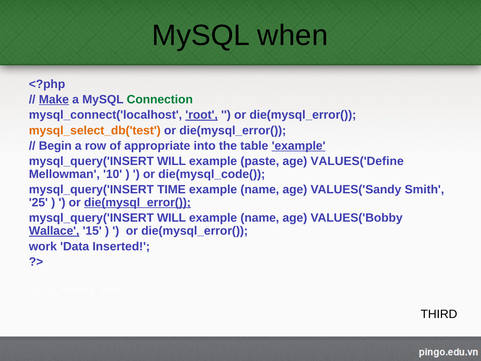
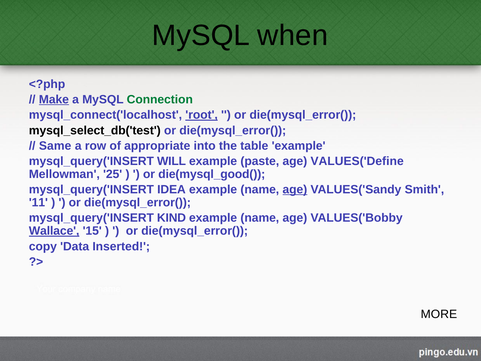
mysql_select_db('test colour: orange -> black
Begin: Begin -> Same
example at (299, 146) underline: present -> none
10: 10 -> 25
die(mysql_code(: die(mysql_code( -> die(mysql_good(
TIME: TIME -> IDEA
age at (295, 189) underline: none -> present
25: 25 -> 11
die(mysql_error( at (137, 202) underline: present -> none
WILL at (172, 218): WILL -> KIND
work: work -> copy
THIRD: THIRD -> MORE
